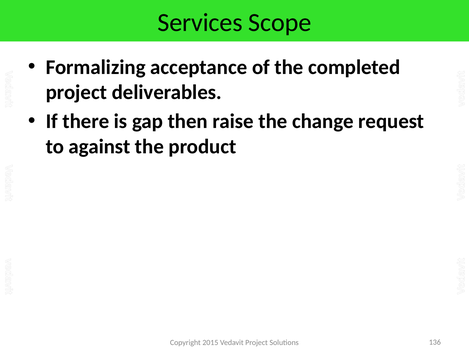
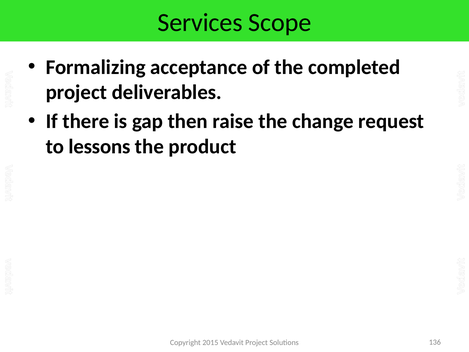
against: against -> lessons
